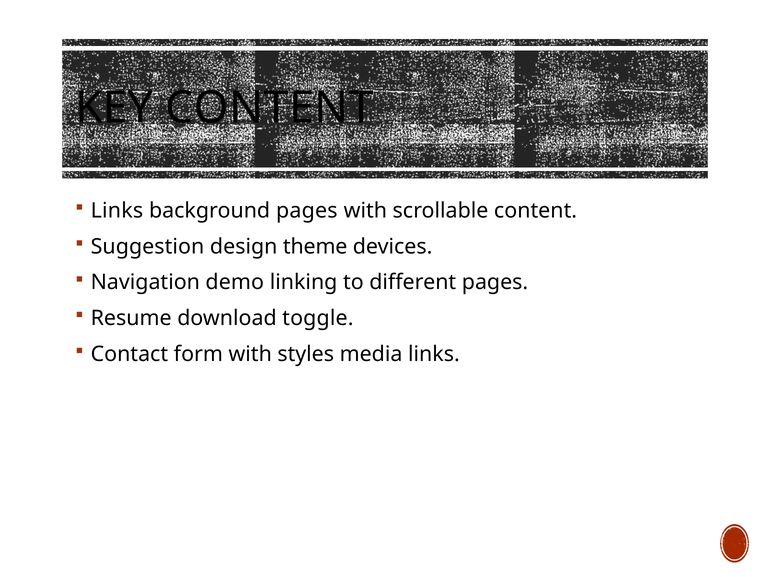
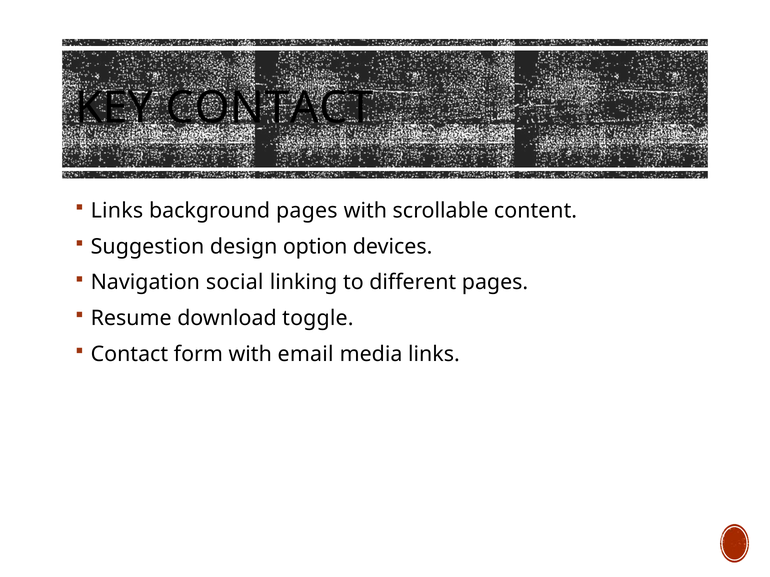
KEY CONTENT: CONTENT -> CONTACT
theme: theme -> option
demo: demo -> social
styles: styles -> email
